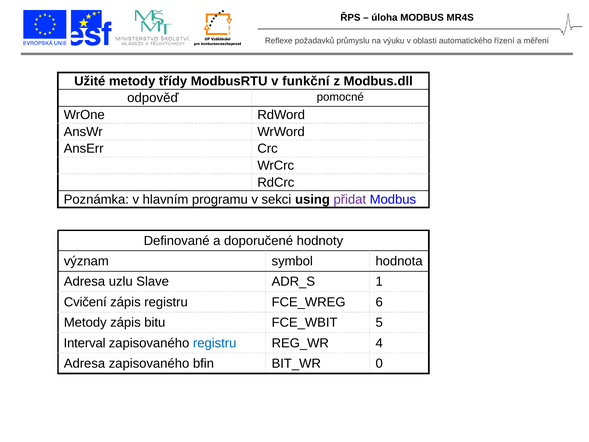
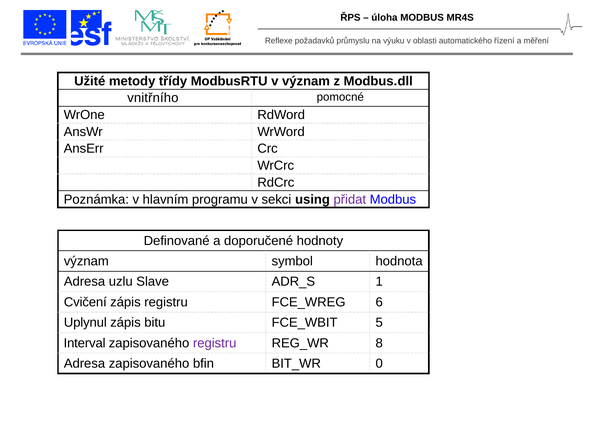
v funkční: funkční -> význam
odpověď: odpověď -> vnitřního
Metody at (85, 322): Metody -> Uplynul
registru at (215, 343) colour: blue -> purple
4: 4 -> 8
